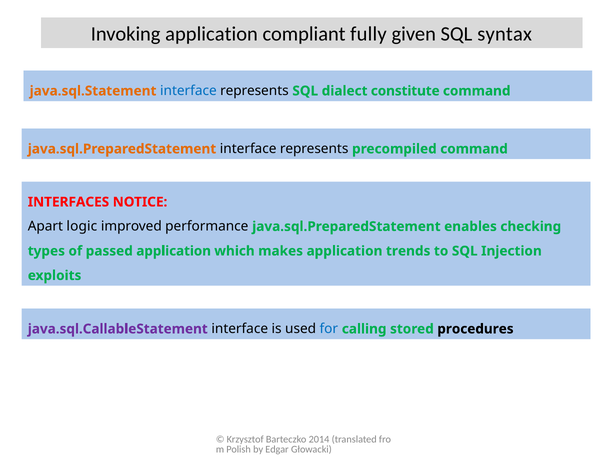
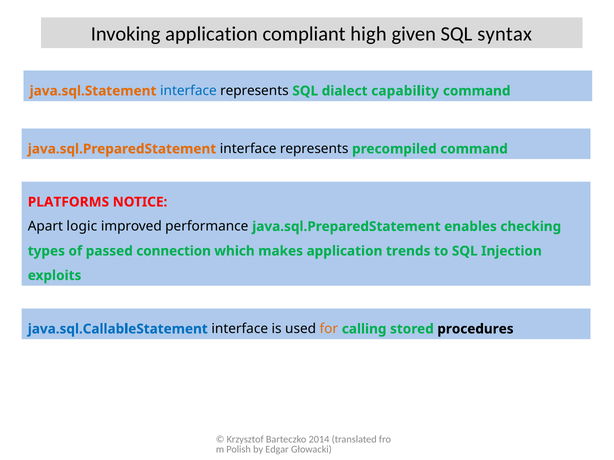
fully: fully -> high
constitute: constitute -> capability
INTERFACES: INTERFACES -> PLATFORMS
passed application: application -> connection
java.sql.CallableStatement colour: purple -> blue
for colour: blue -> orange
